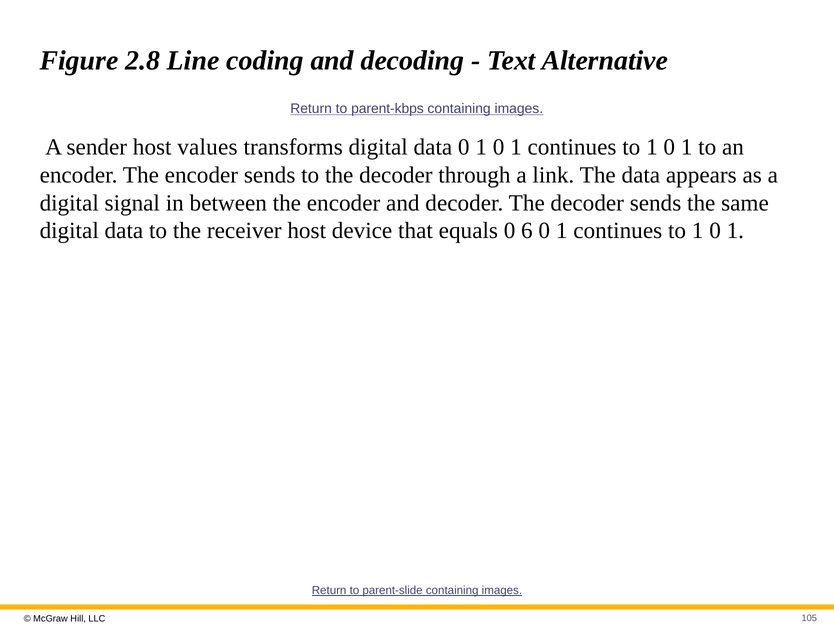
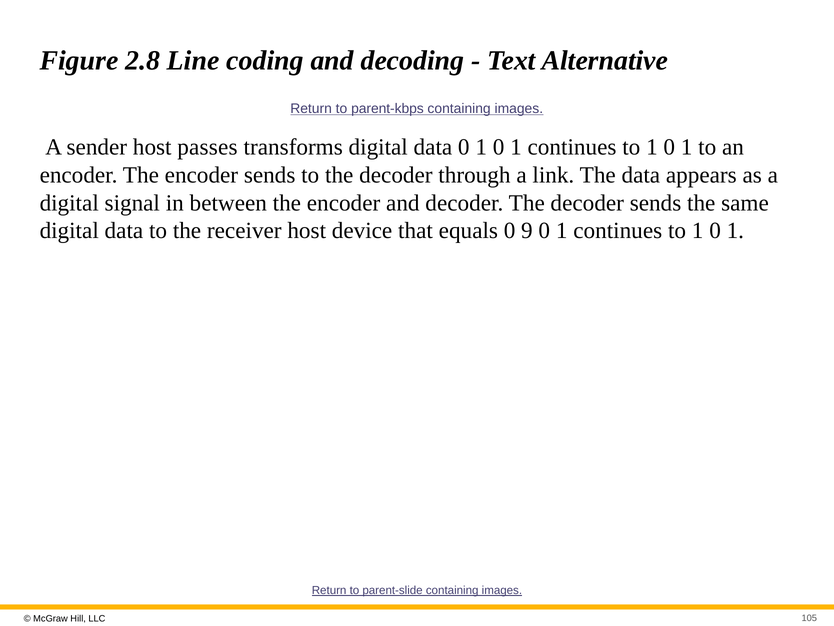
values: values -> passes
6: 6 -> 9
